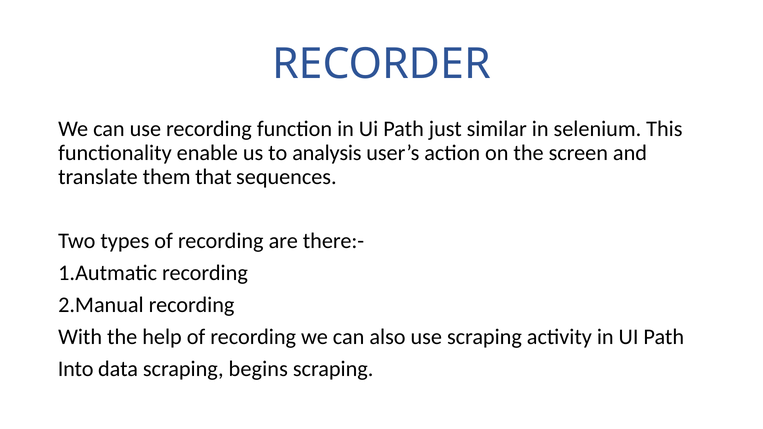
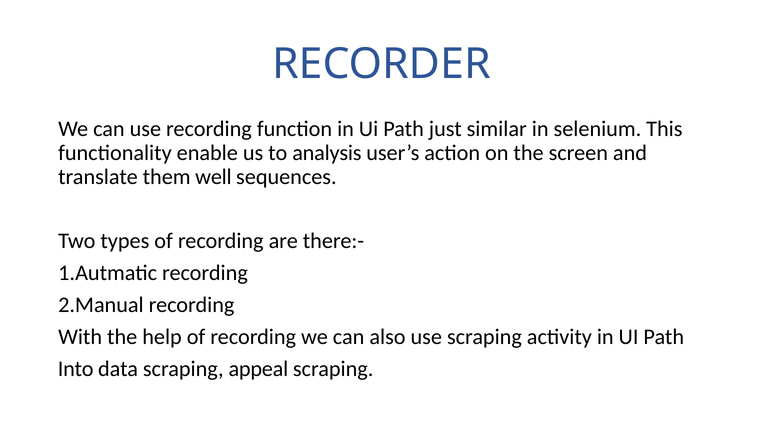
that: that -> well
begins: begins -> appeal
